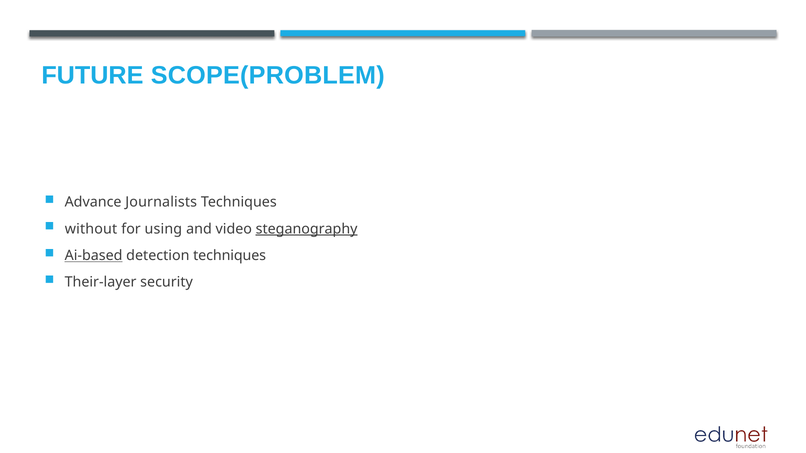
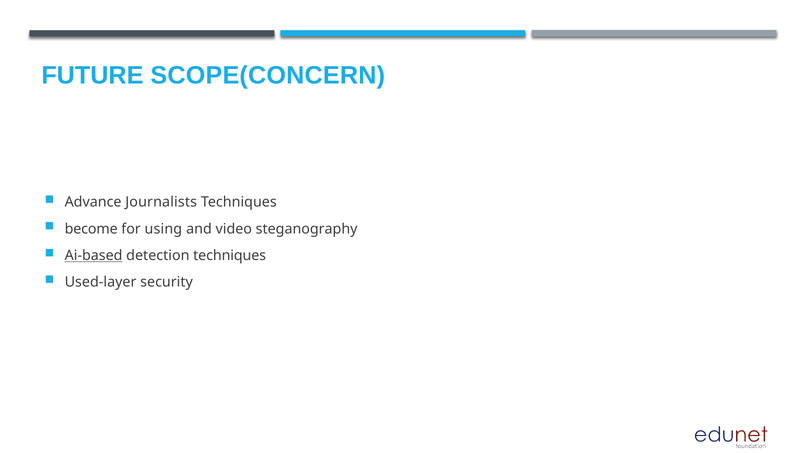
SCOPE(PROBLEM: SCOPE(PROBLEM -> SCOPE(CONCERN
without: without -> become
steganography underline: present -> none
Their-layer: Their-layer -> Used-layer
